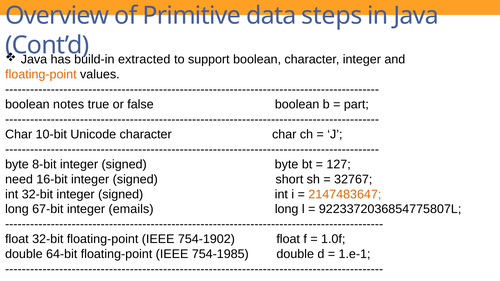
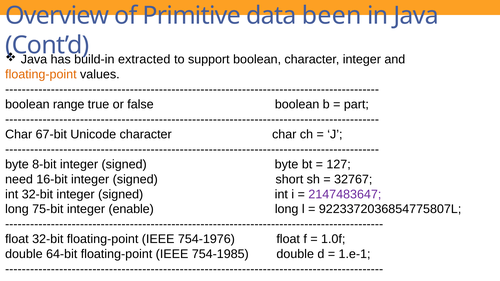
steps: steps -> been
notes: notes -> range
10-bit: 10-bit -> 67-bit
2147483647 colour: orange -> purple
67-bit: 67-bit -> 75-bit
emails: emails -> enable
754-1902: 754-1902 -> 754-1976
